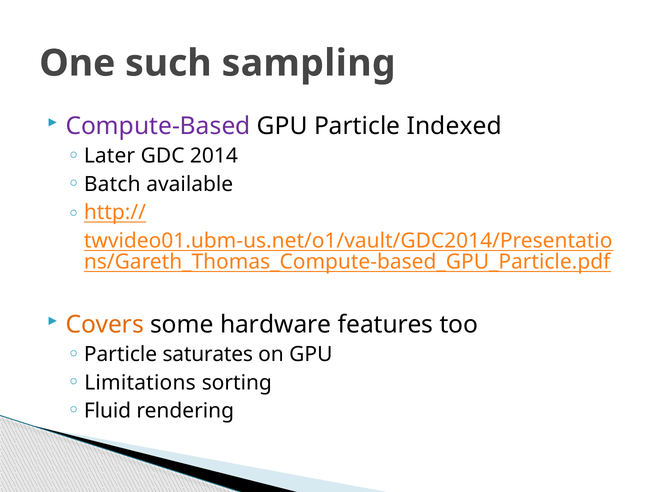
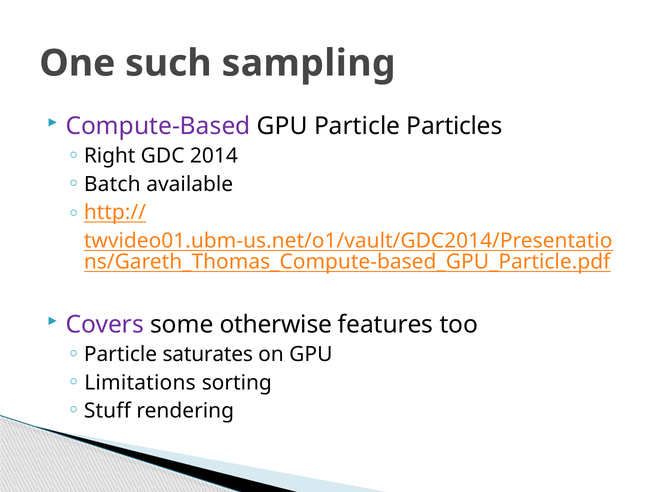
Indexed: Indexed -> Particles
Later: Later -> Right
Covers colour: orange -> purple
hardware: hardware -> otherwise
Fluid: Fluid -> Stuff
